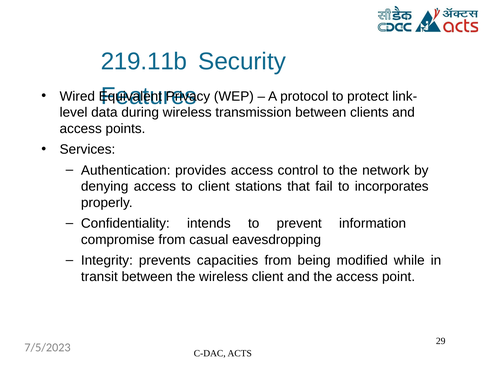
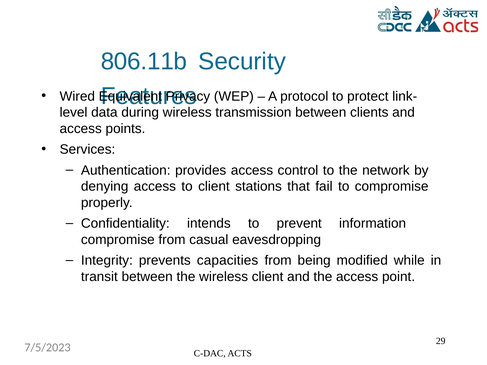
219.11b: 219.11b -> 806.11b
to incorporates: incorporates -> compromise
